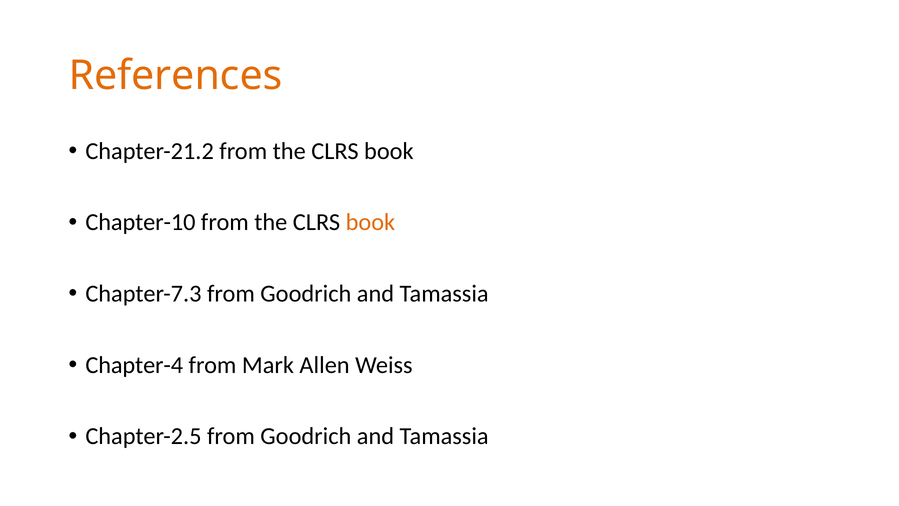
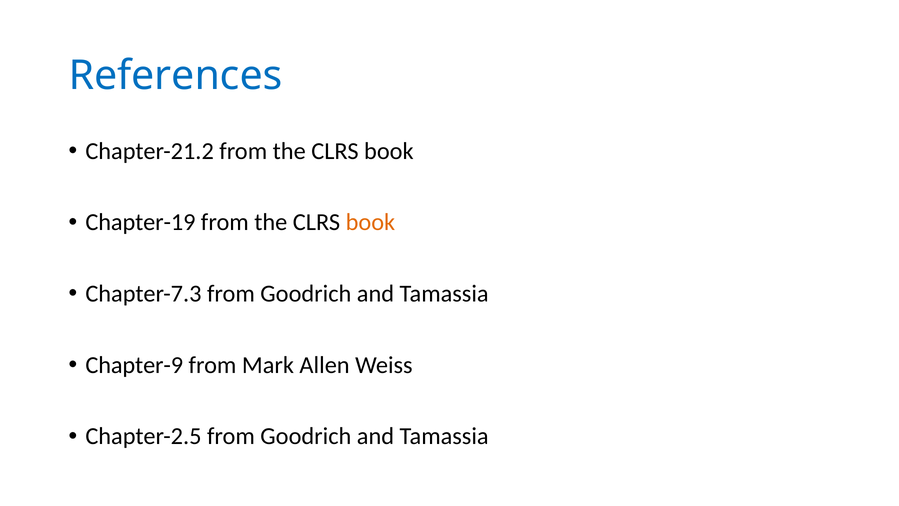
References colour: orange -> blue
Chapter-10: Chapter-10 -> Chapter-19
Chapter-4: Chapter-4 -> Chapter-9
